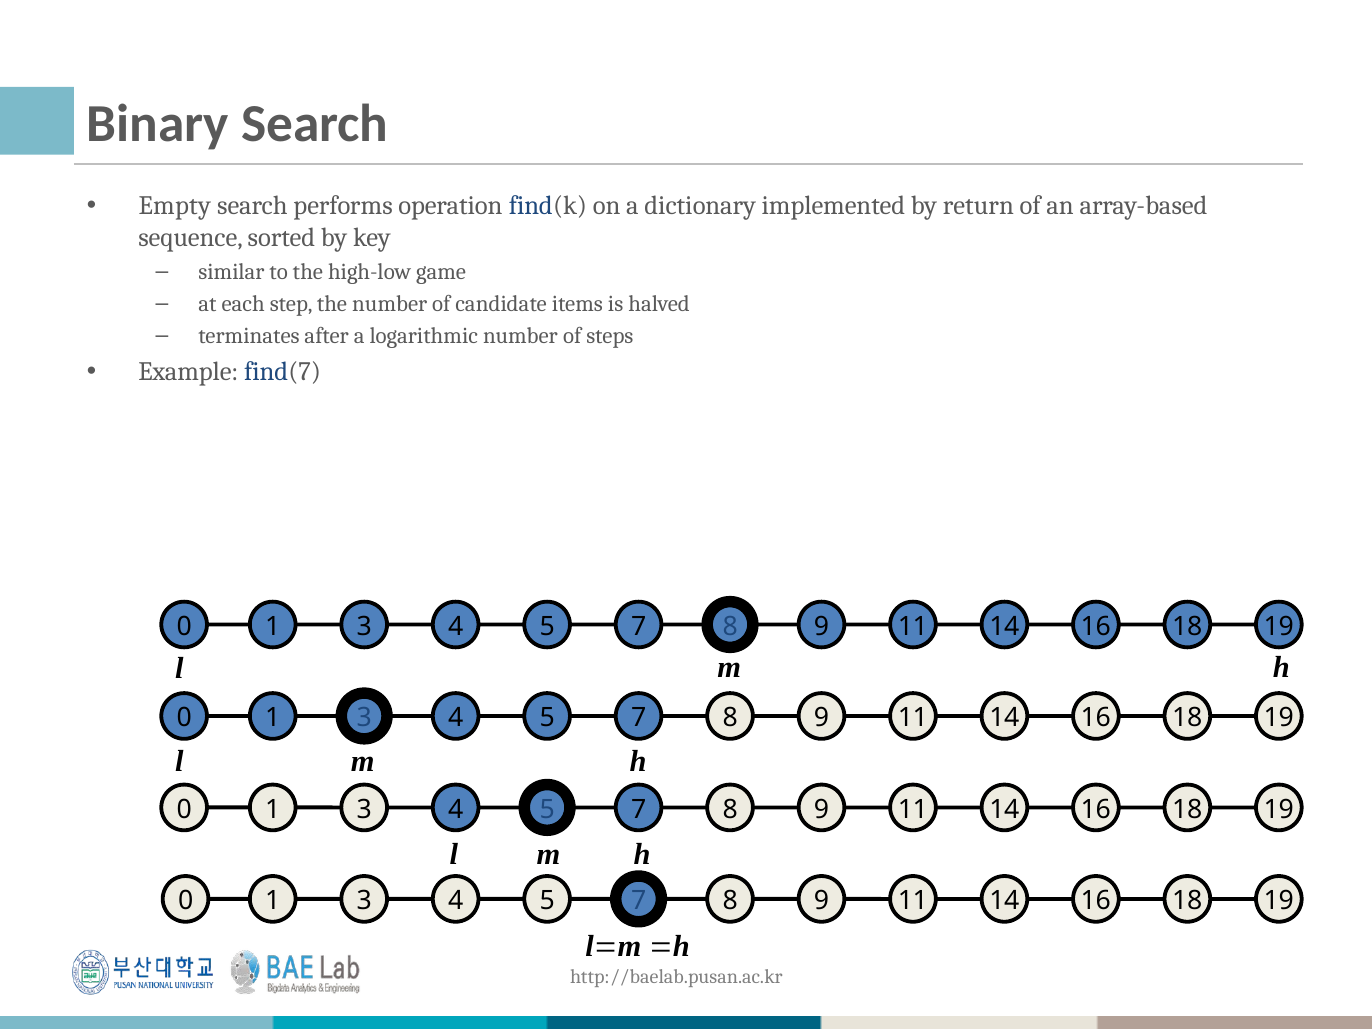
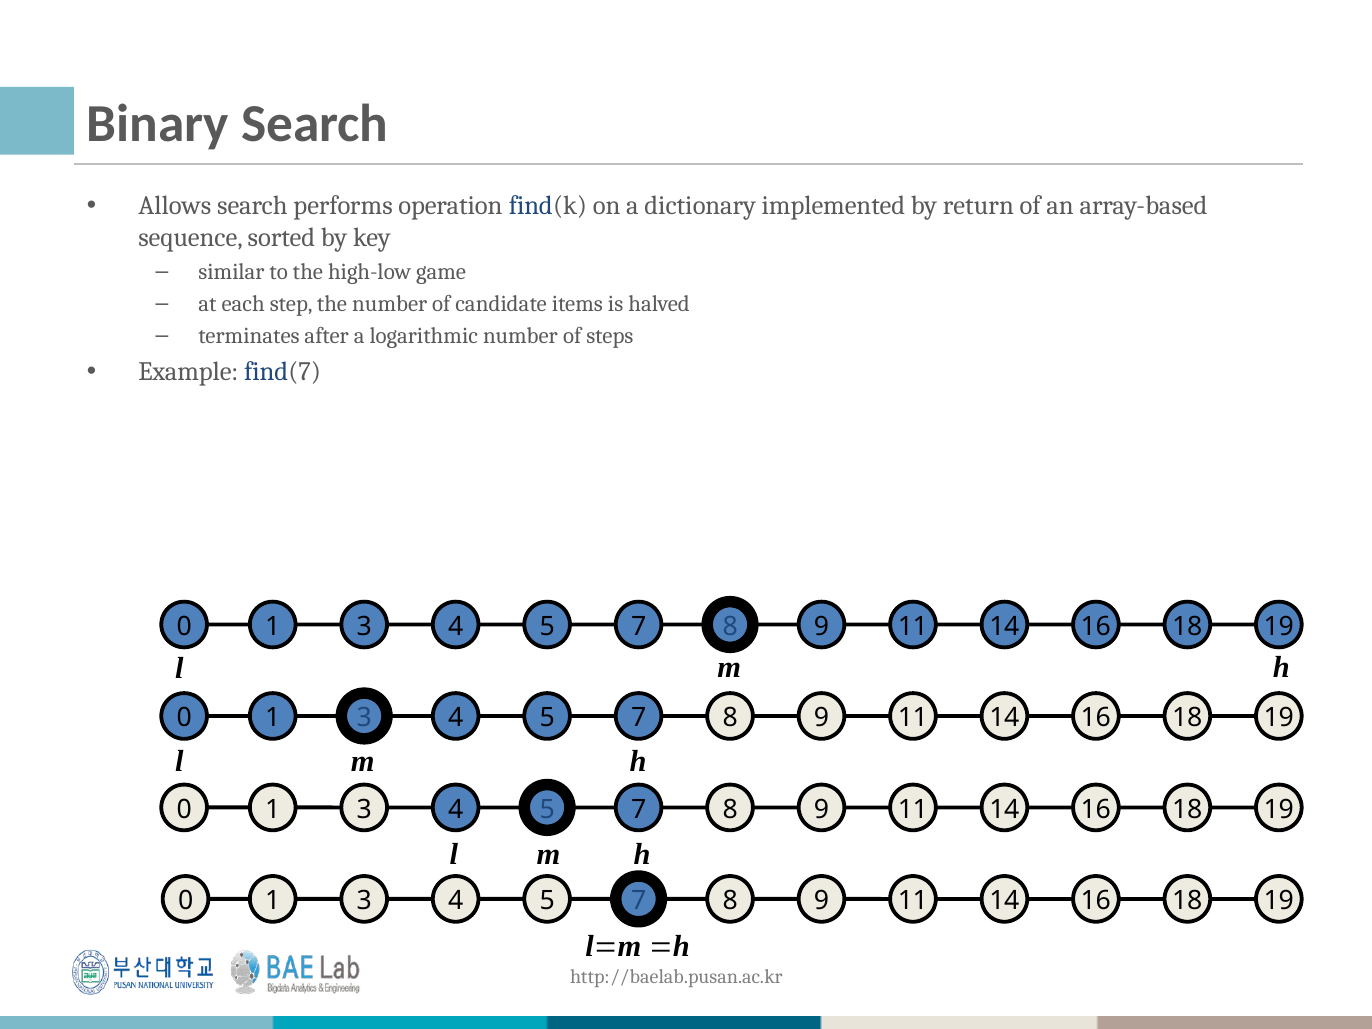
Empty: Empty -> Allows
